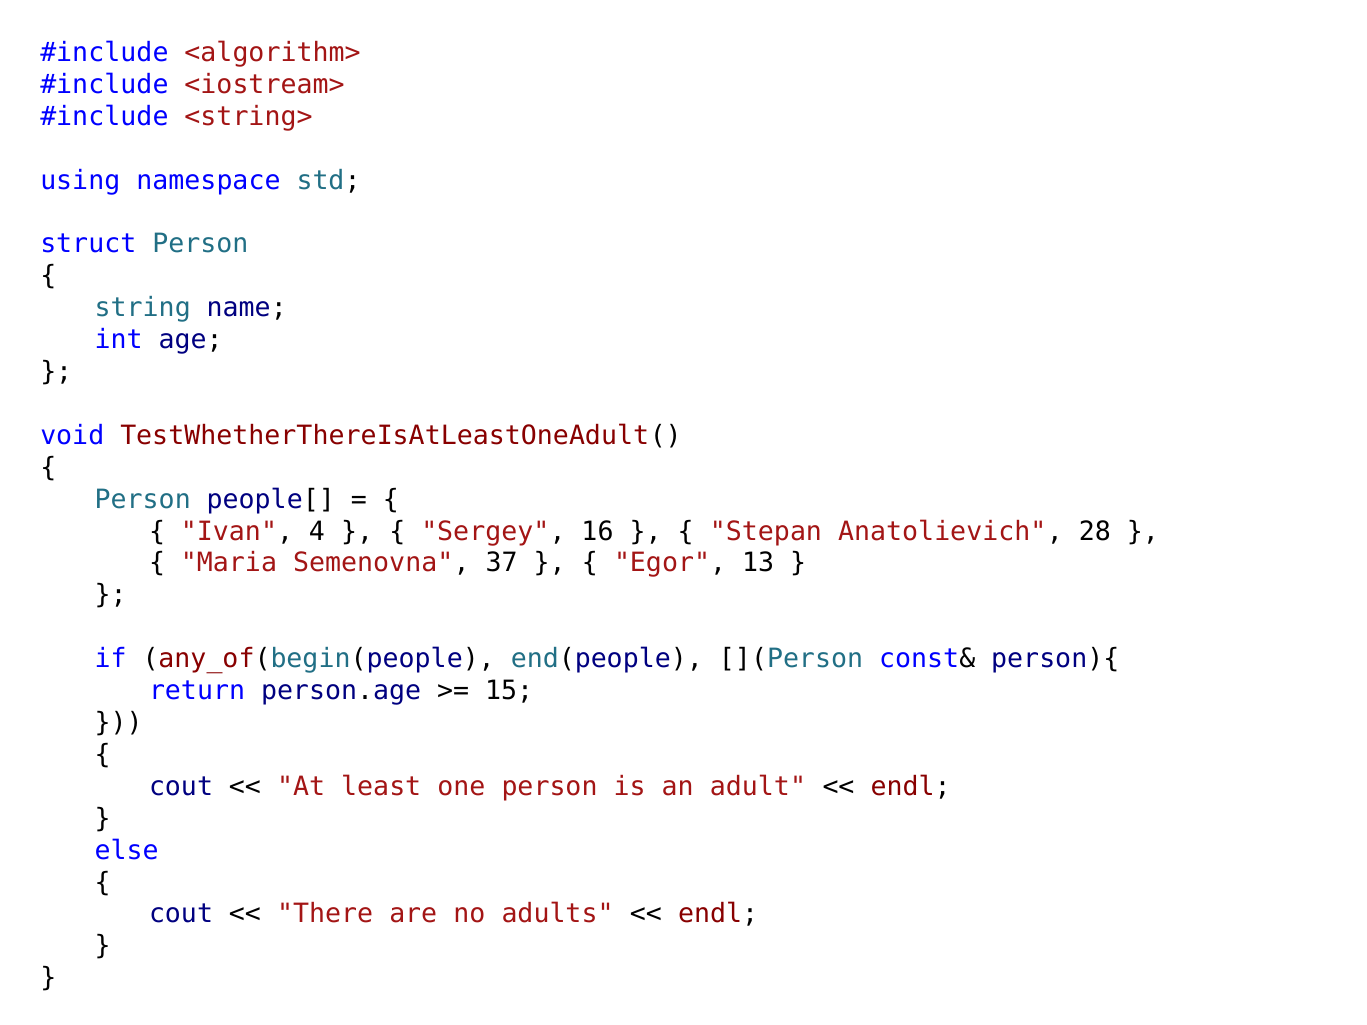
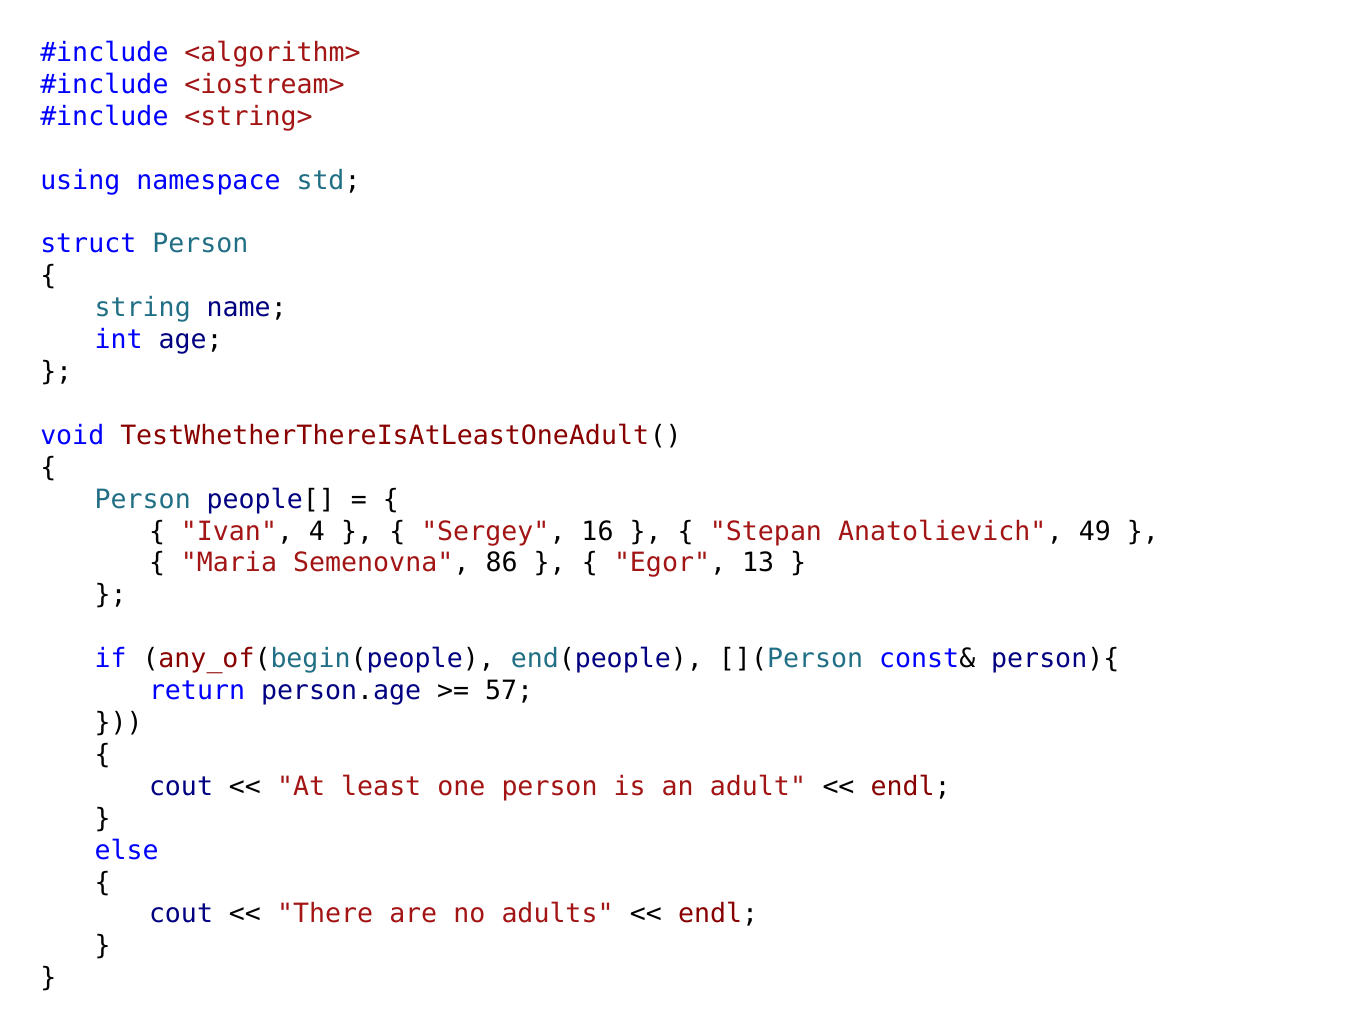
28: 28 -> 49
37: 37 -> 86
15: 15 -> 57
